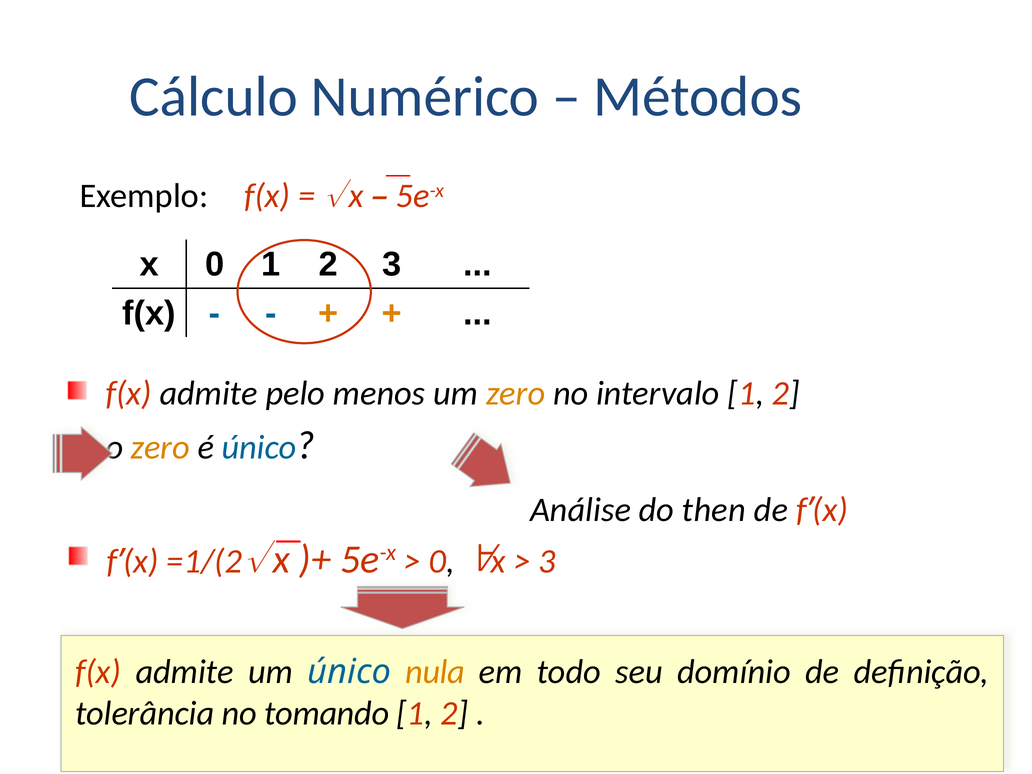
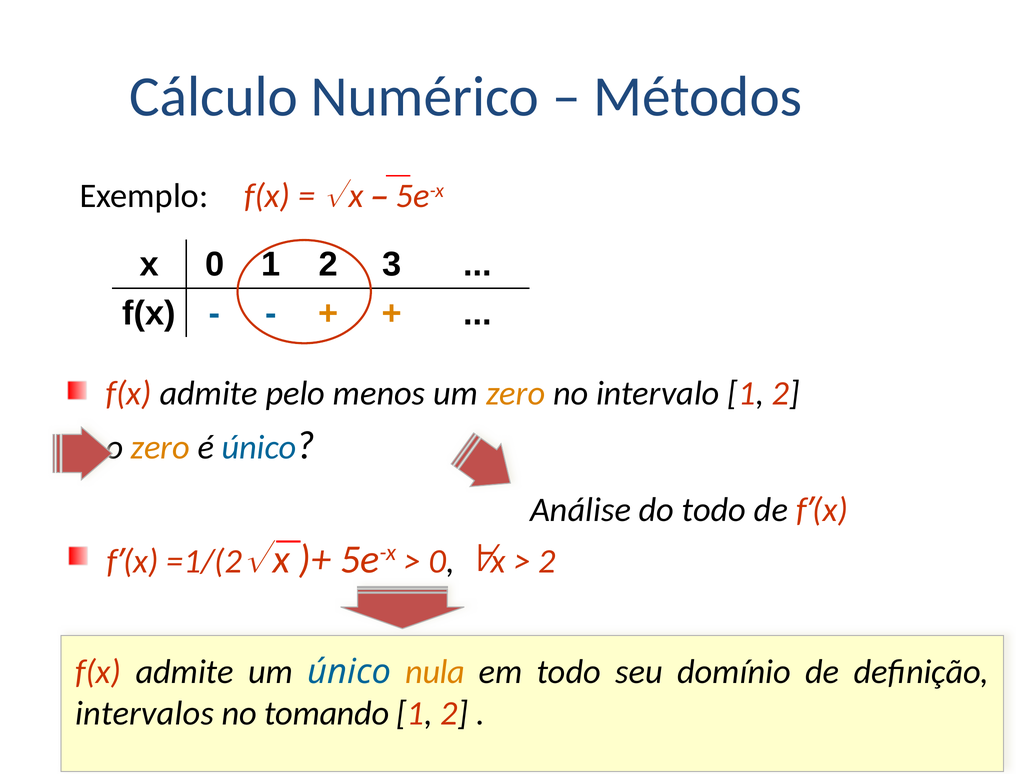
do then: then -> todo
3 at (547, 561): 3 -> 2
tolerância: tolerância -> intervalos
